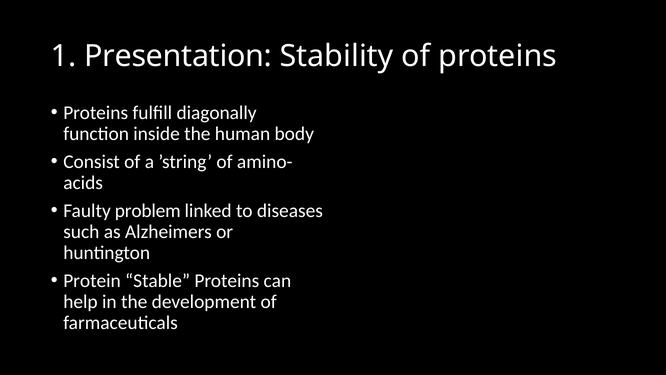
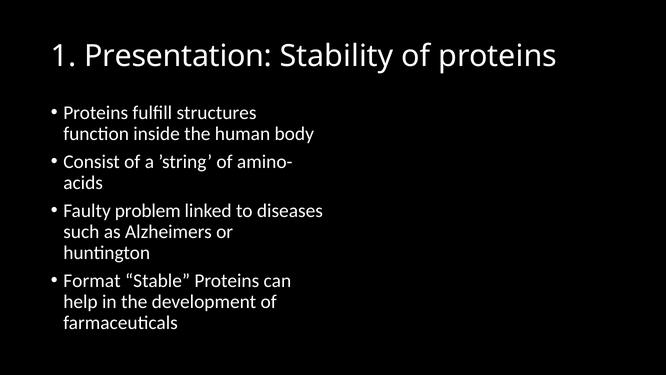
diagonally: diagonally -> structures
Protein: Protein -> Format
